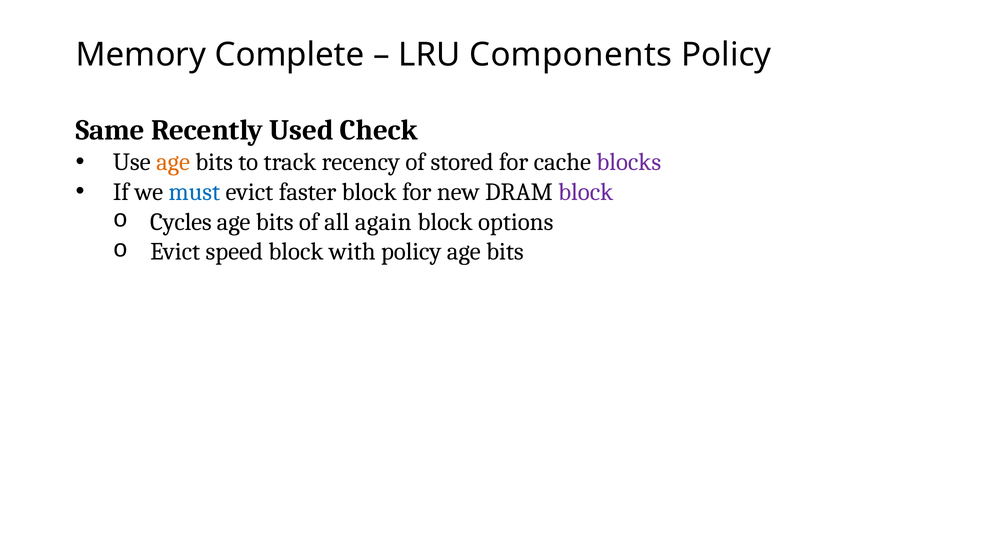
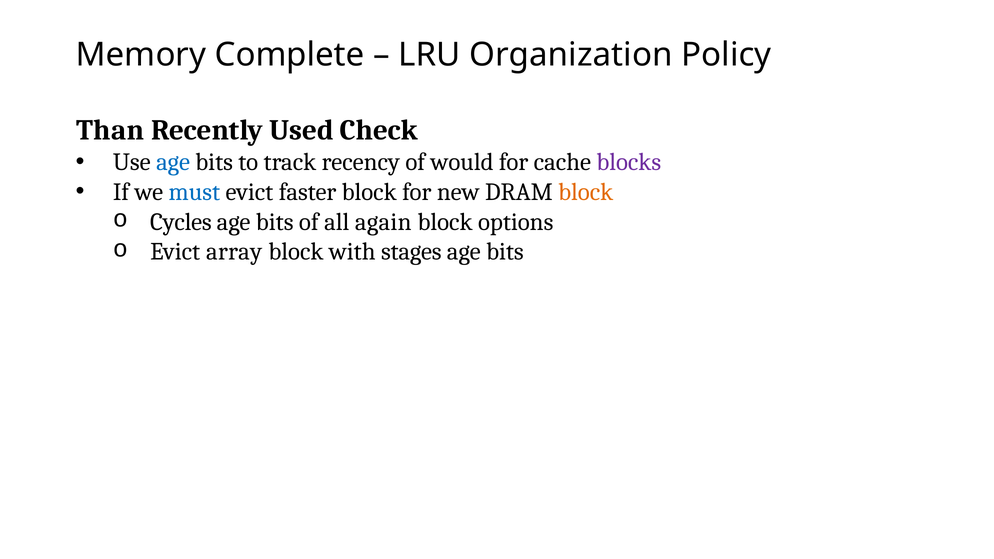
Components: Components -> Organization
Same: Same -> Than
age at (173, 162) colour: orange -> blue
stored: stored -> would
block at (586, 192) colour: purple -> orange
speed: speed -> array
with policy: policy -> stages
